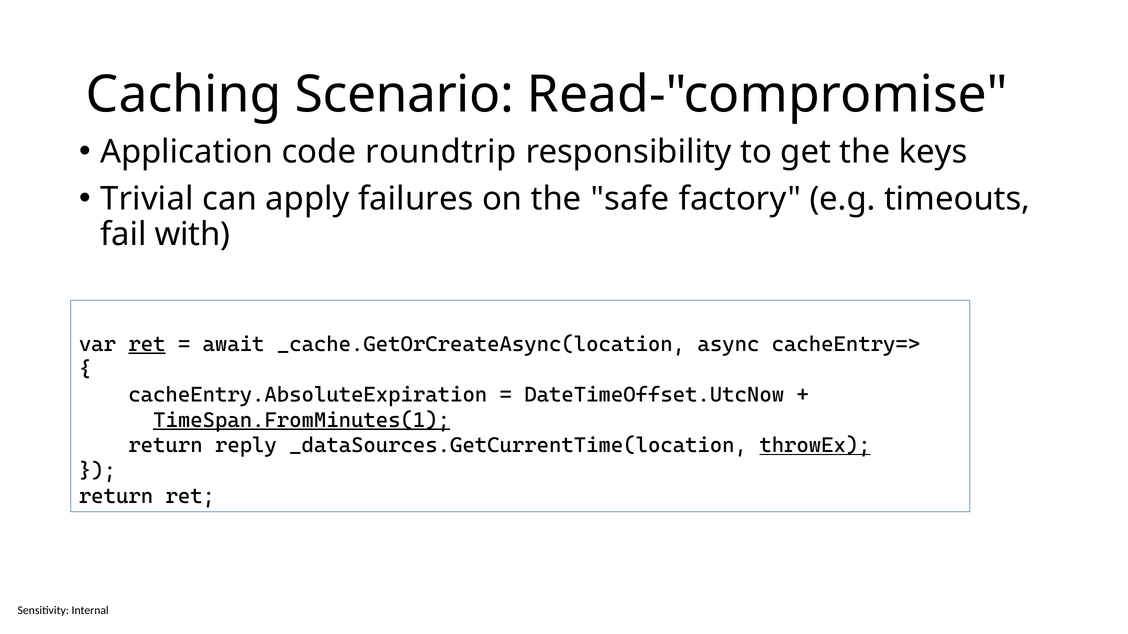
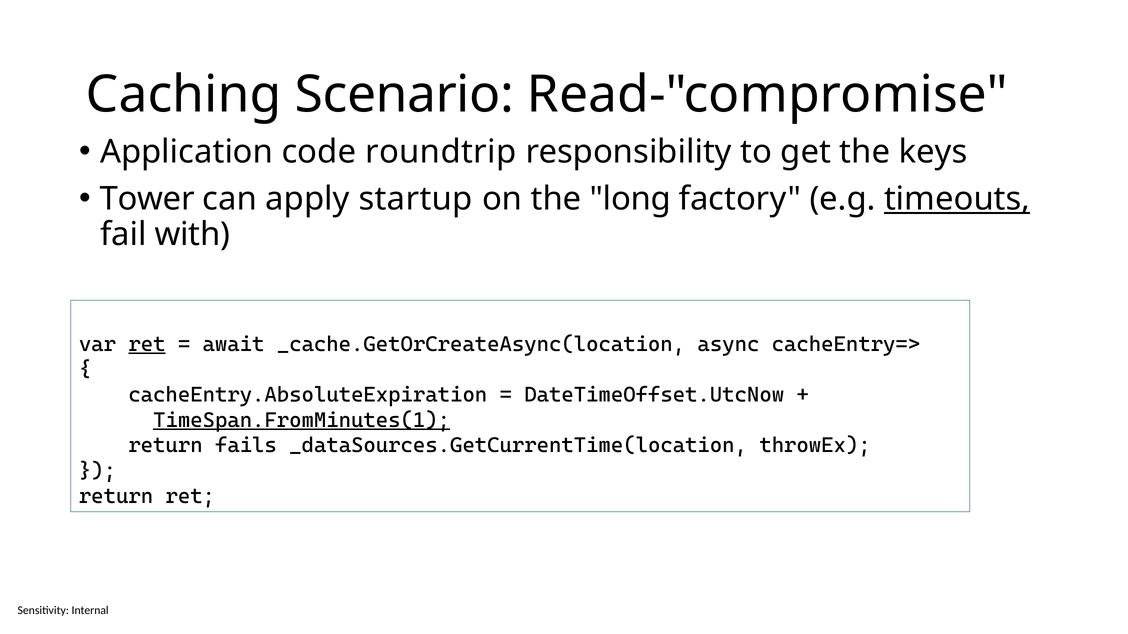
Trivial: Trivial -> Tower
failures: failures -> startup
safe: safe -> long
timeouts underline: none -> present
reply: reply -> fails
throwEx underline: present -> none
